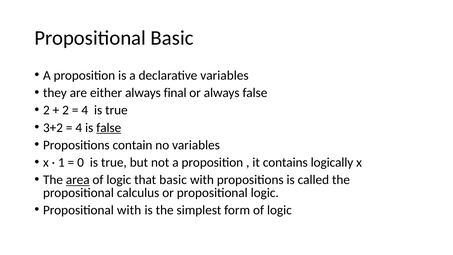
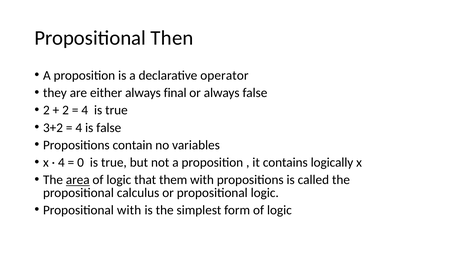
Propositional Basic: Basic -> Then
declarative variables: variables -> operator
false at (109, 128) underline: present -> none
1 at (61, 162): 1 -> 4
that basic: basic -> them
